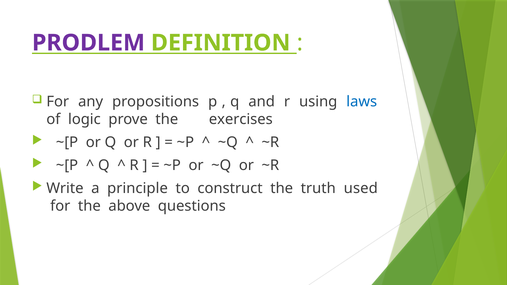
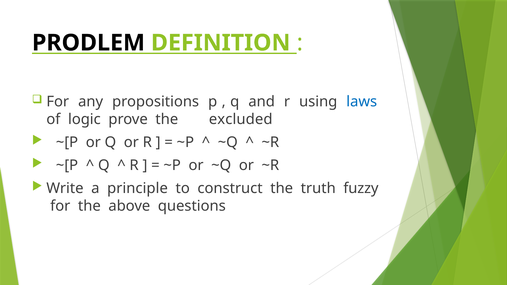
PRODLEM colour: purple -> black
exercises: exercises -> excluded
used: used -> fuzzy
